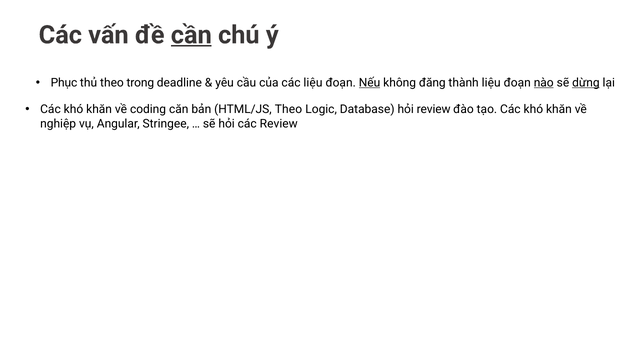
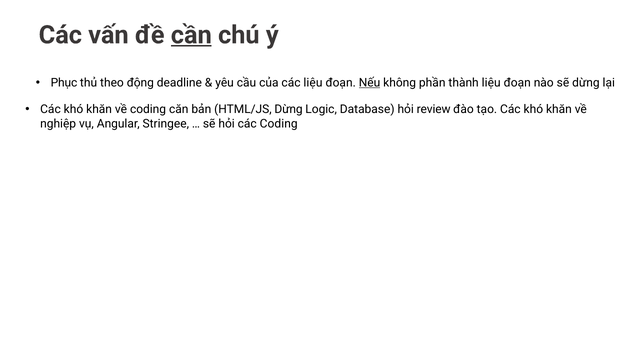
trong: trong -> động
đăng: đăng -> phần
nào underline: present -> none
dừng at (586, 83) underline: present -> none
HTML/JS Theo: Theo -> Dừng
các Review: Review -> Coding
